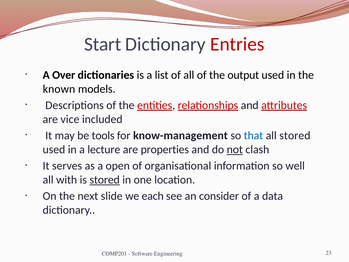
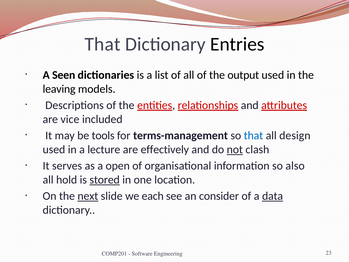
Start at (103, 44): Start -> That
Entries colour: red -> black
Over: Over -> Seen
known: known -> leaving
know-management: know-management -> terms-management
all stored: stored -> design
properties: properties -> effectively
well: well -> also
with: with -> hold
next underline: none -> present
data underline: none -> present
